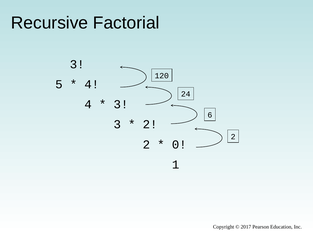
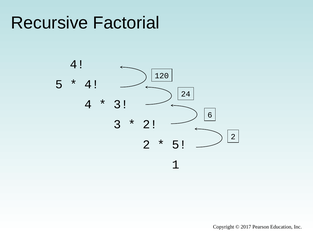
3 at (77, 64): 3 -> 4
0 at (179, 144): 0 -> 5
